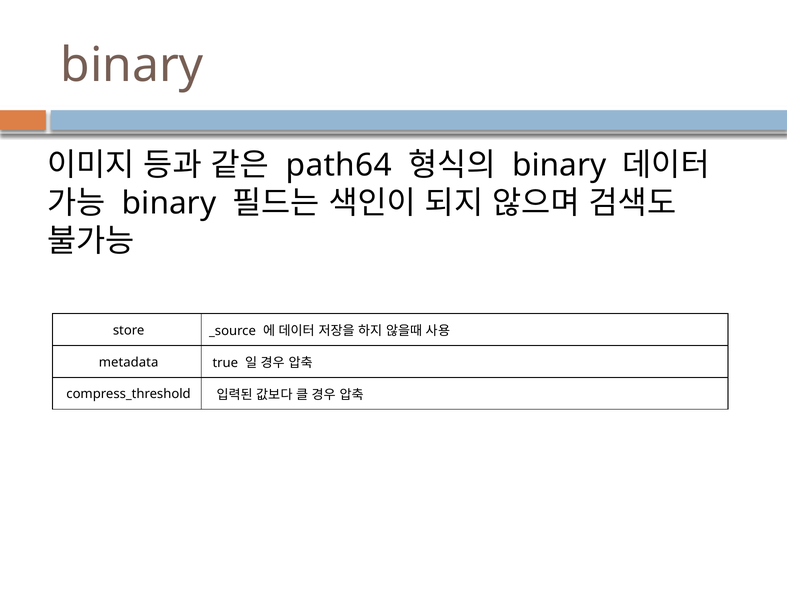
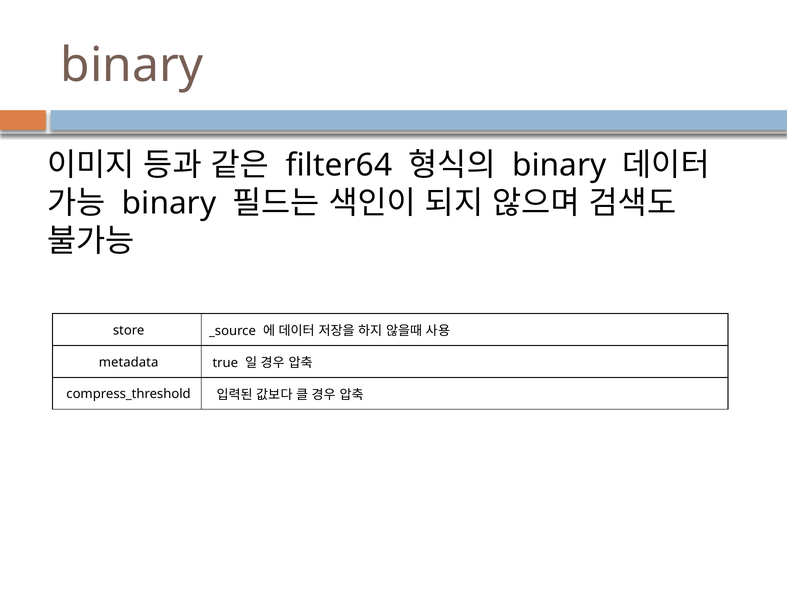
path64: path64 -> filter64
